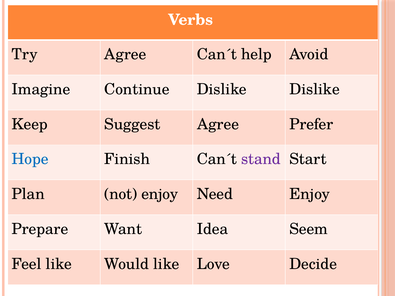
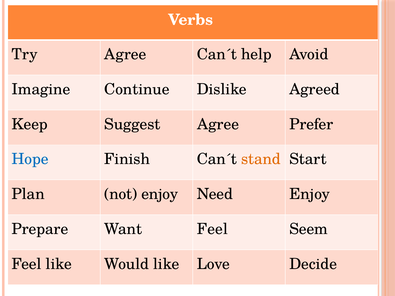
Dislike Dislike: Dislike -> Agreed
stand colour: purple -> orange
Want Idea: Idea -> Feel
